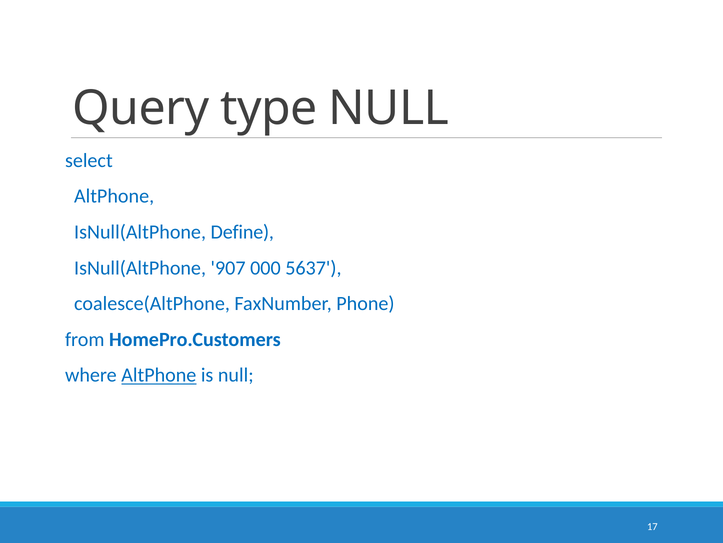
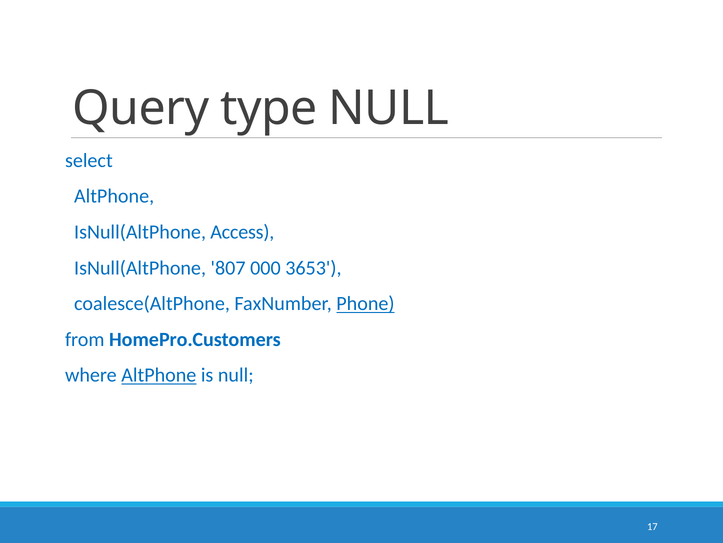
Define: Define -> Access
907: 907 -> 807
5637: 5637 -> 3653
Phone underline: none -> present
